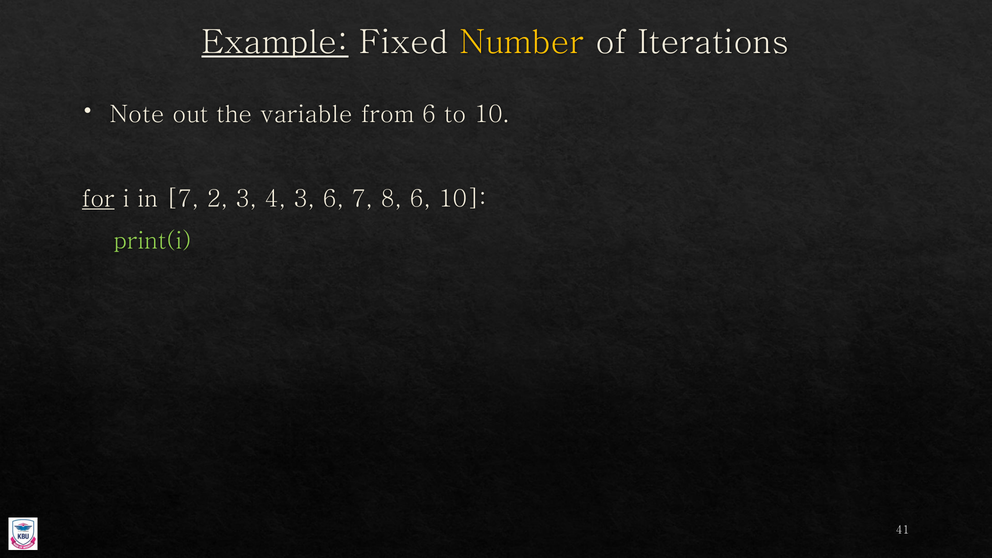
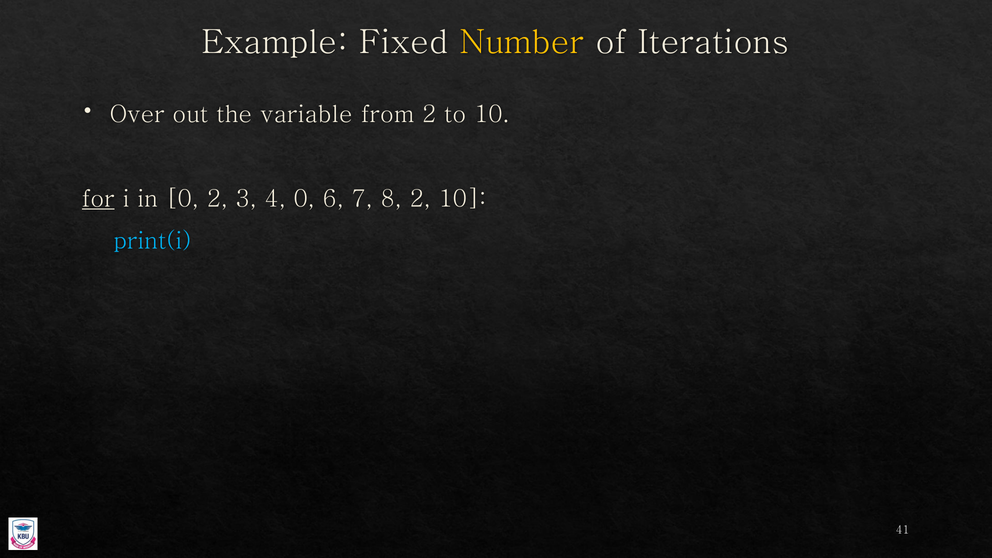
Example underline: present -> none
Note: Note -> Over
from 6: 6 -> 2
in 7: 7 -> 0
4 3: 3 -> 0
8 6: 6 -> 2
print(i colour: light green -> light blue
